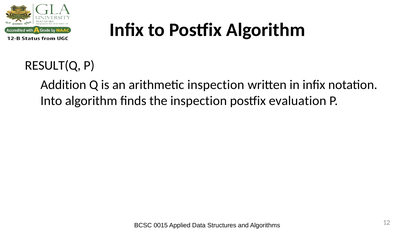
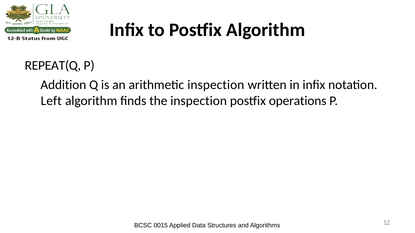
RESULT(Q: RESULT(Q -> REPEAT(Q
Into: Into -> Left
evaluation: evaluation -> operations
